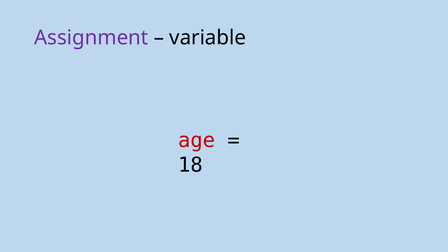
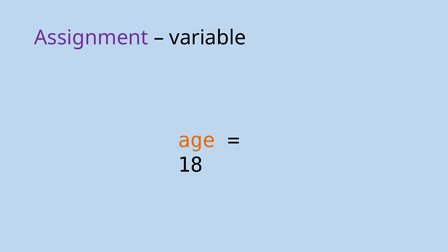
age colour: red -> orange
